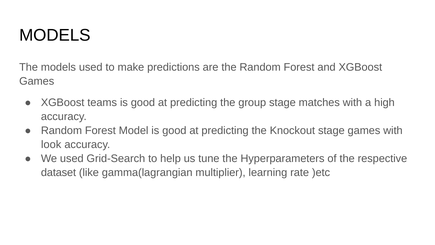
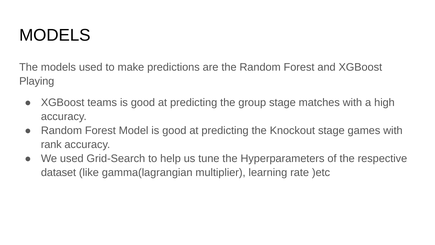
Games at (37, 81): Games -> Playing
look: look -> rank
